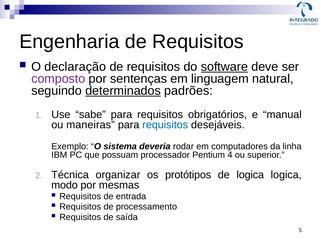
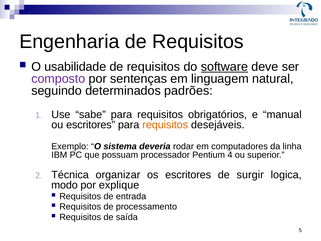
declaração: declaração -> usabilidade
determinados underline: present -> none
ou maneiras: maneiras -> escritores
requisitos at (165, 125) colour: blue -> orange
os protótipos: protótipos -> escritores
de logica: logica -> surgir
mesmas: mesmas -> explique
